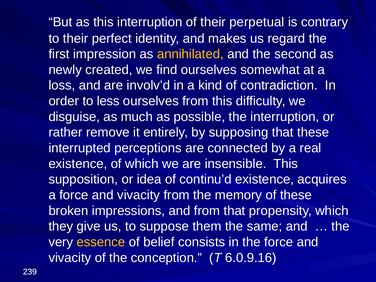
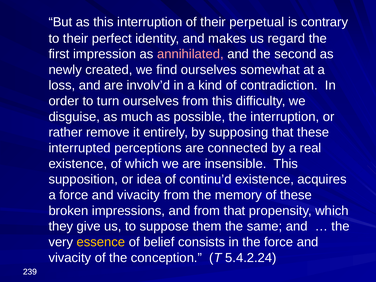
annihilated colour: yellow -> pink
less: less -> turn
6.0.9.16: 6.0.9.16 -> 5.4.2.24
